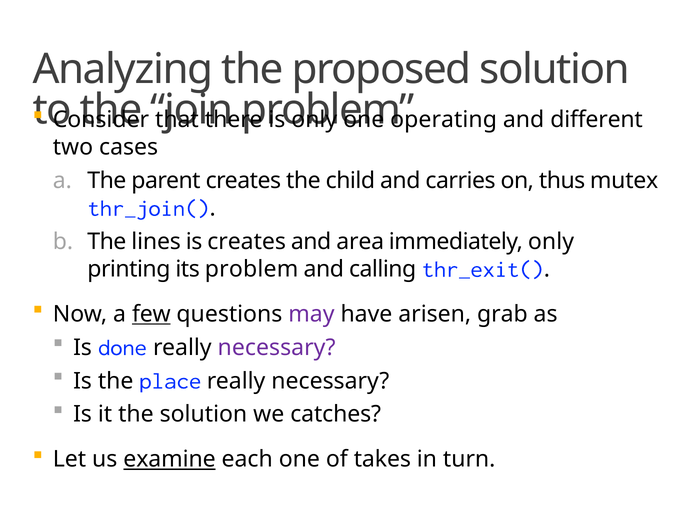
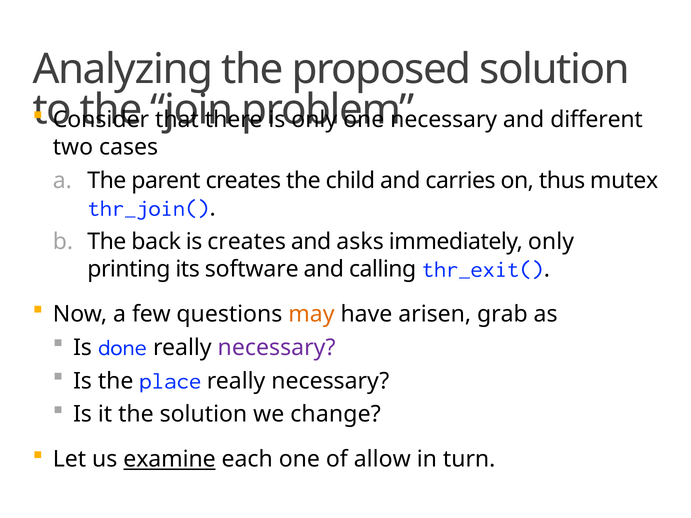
operating at (444, 120): operating -> necessary
lines: lines -> back
area: area -> asks
its problem: problem -> software
few underline: present -> none
may colour: purple -> orange
catches: catches -> change
takes: takes -> allow
